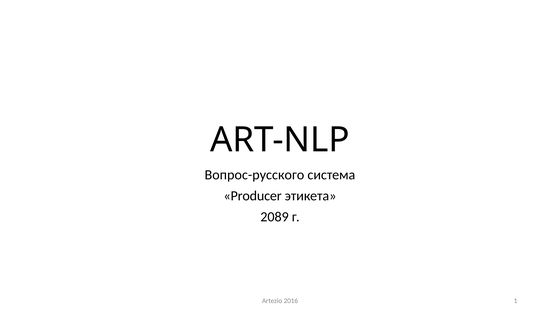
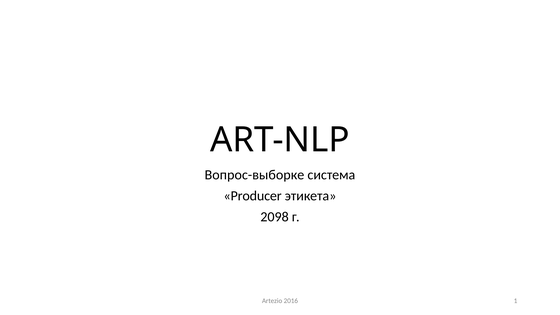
Вопрос-русского: Вопрос-русского -> Вопрос-выборке
2089: 2089 -> 2098
